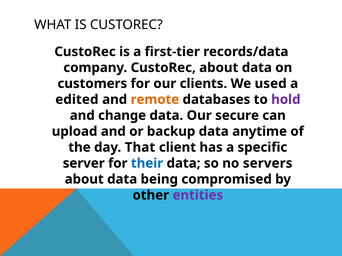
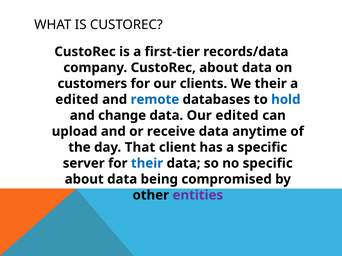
We used: used -> their
remote colour: orange -> blue
hold colour: purple -> blue
Our secure: secure -> edited
backup: backup -> receive
no servers: servers -> specific
